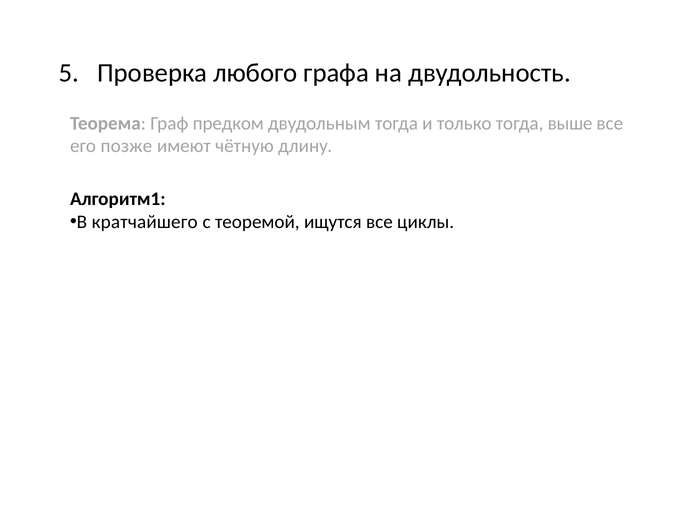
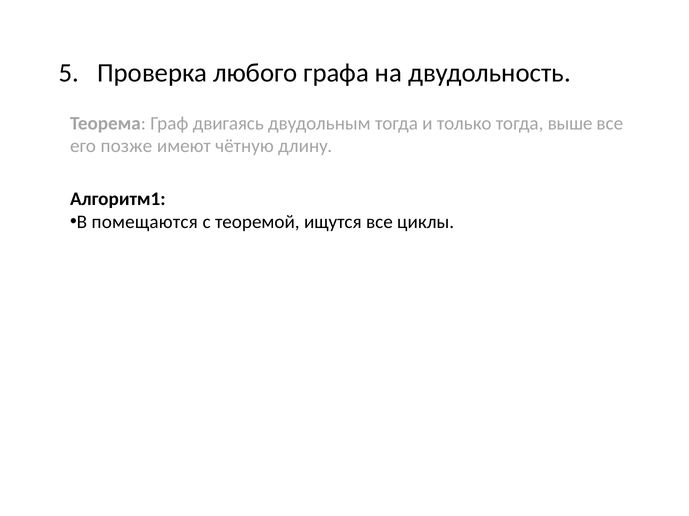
предком: предком -> двигаясь
кратчайшего: кратчайшего -> помещаются
